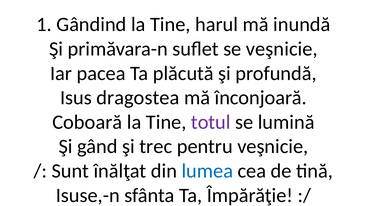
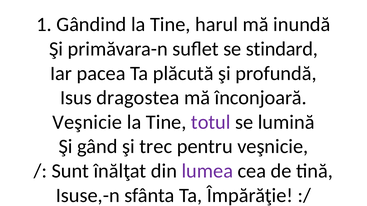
se veşnicie: veşnicie -> stindard
Coboară at (87, 122): Coboară -> Veşnicie
lumea colour: blue -> purple
